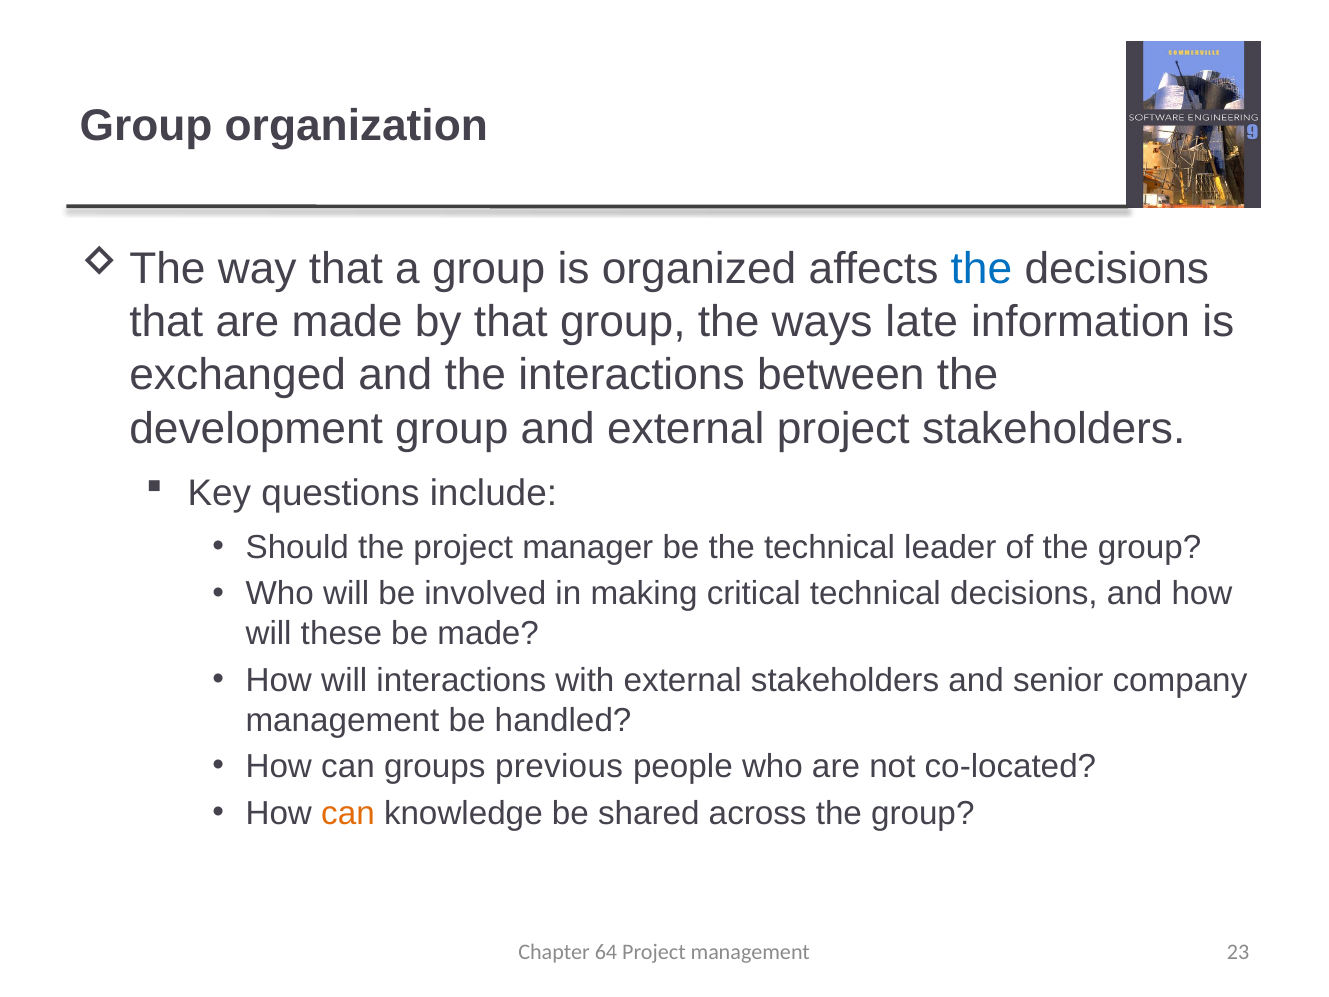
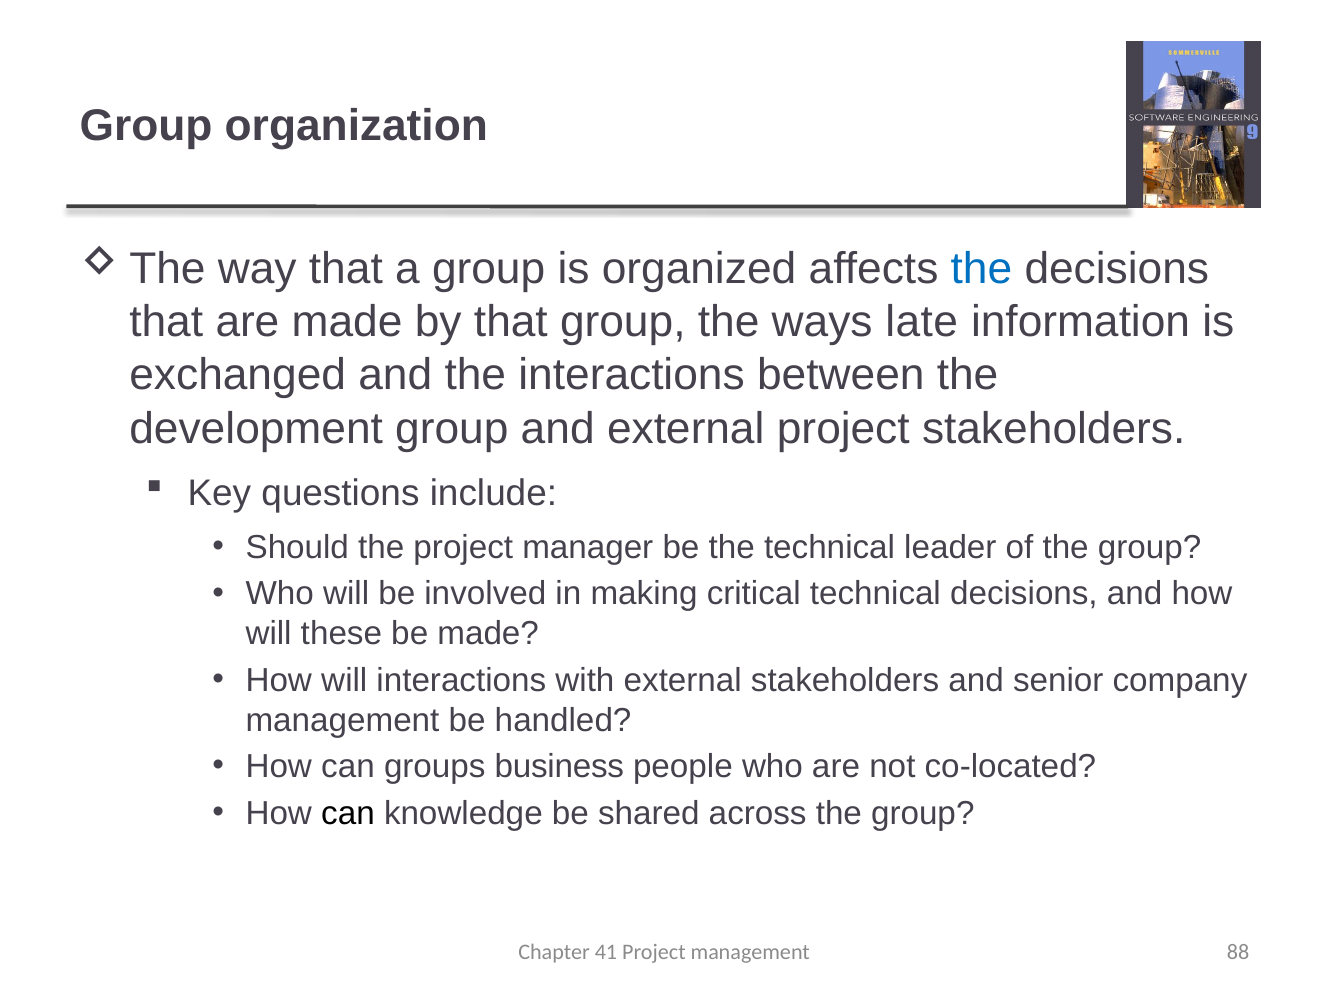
previous: previous -> business
can at (348, 813) colour: orange -> black
64: 64 -> 41
23: 23 -> 88
